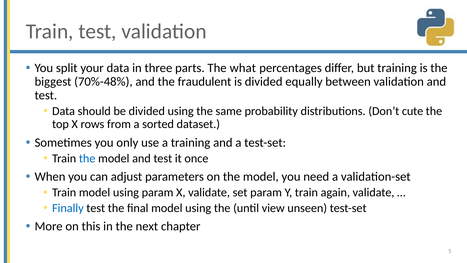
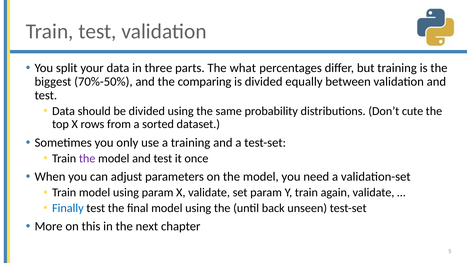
70%-48%: 70%-48% -> 70%-50%
fraudulent: fraudulent -> comparing
the at (87, 158) colour: blue -> purple
view: view -> back
